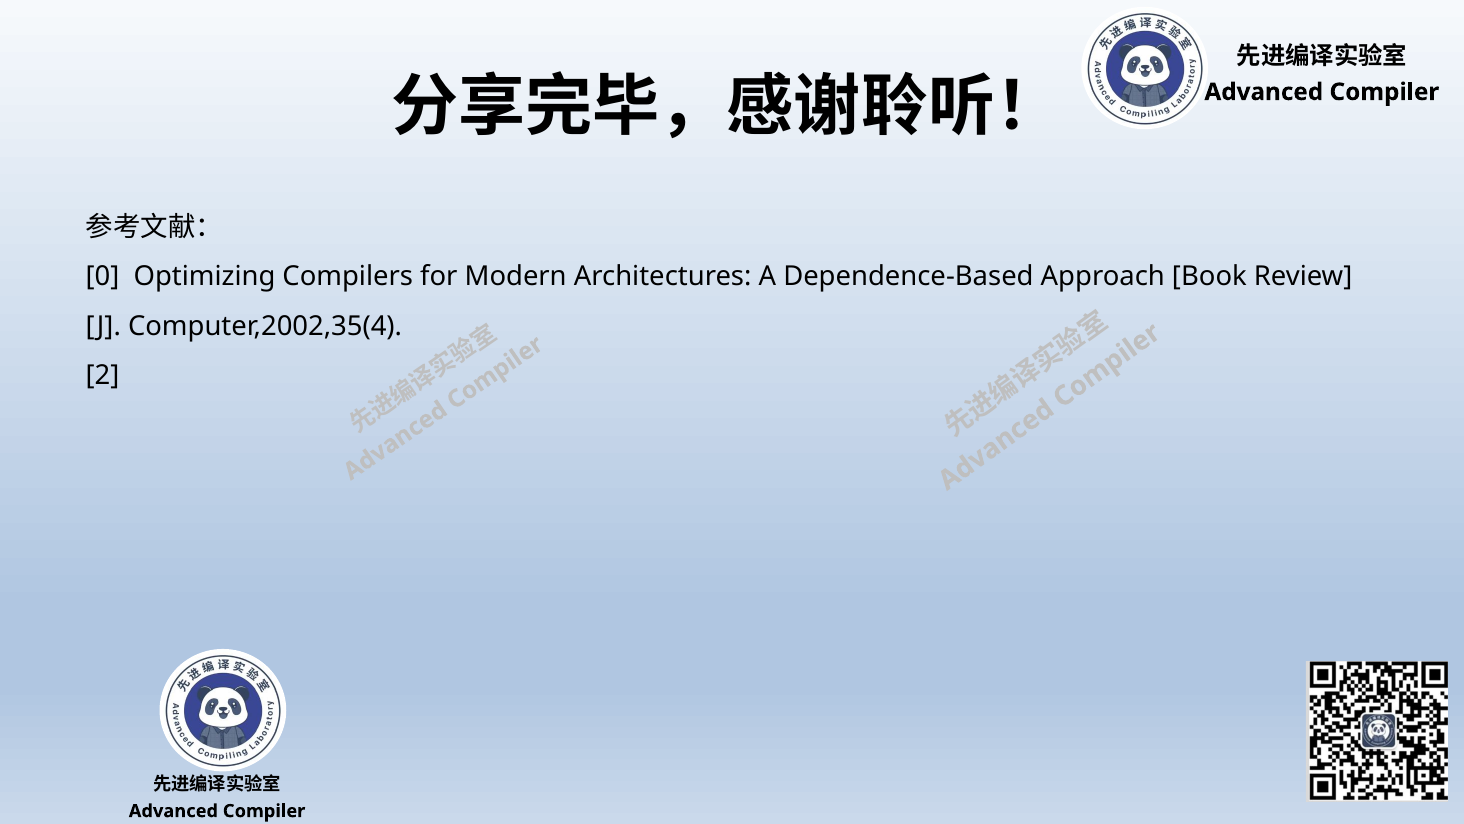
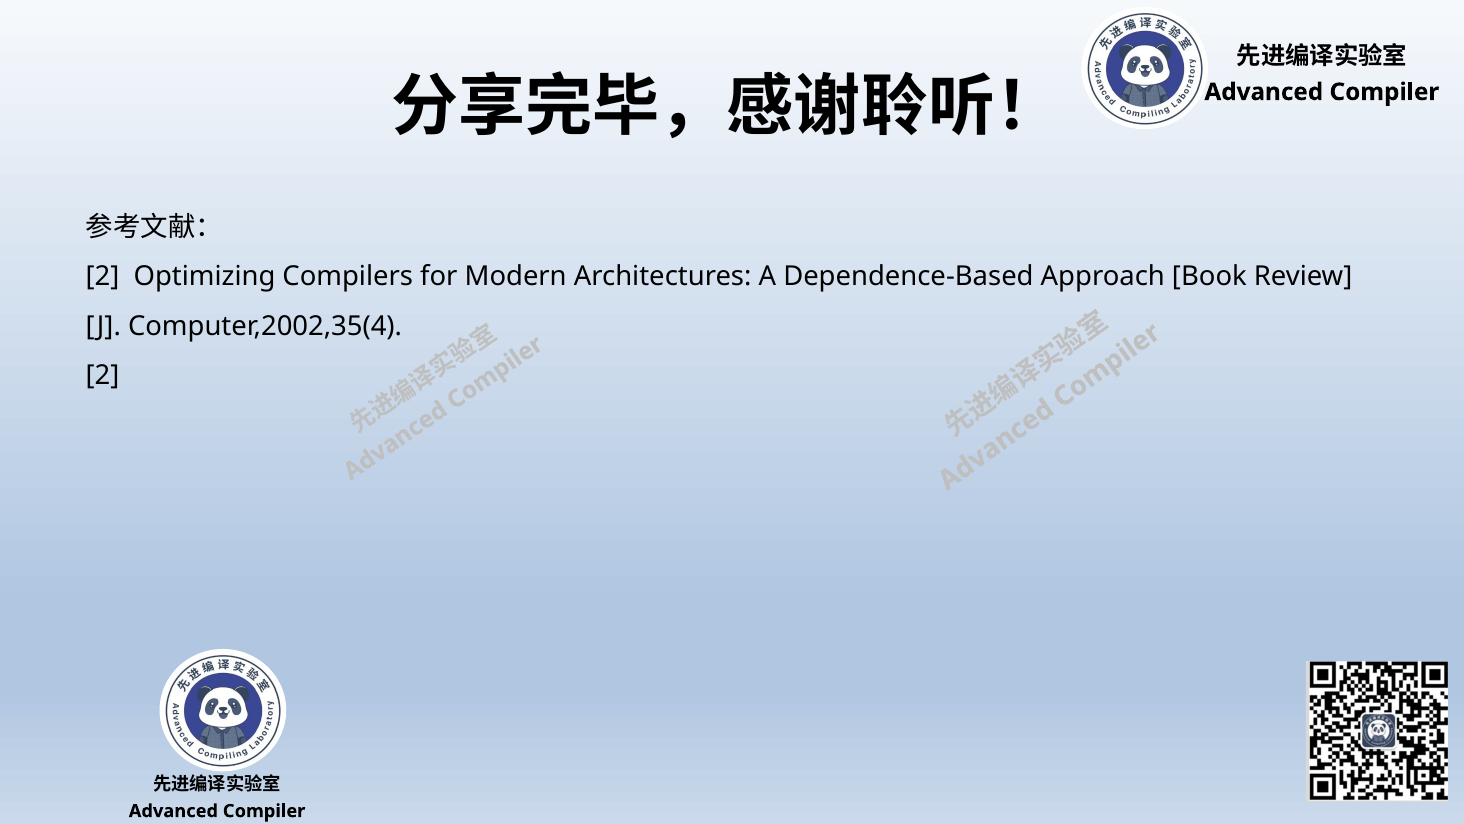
0 at (103, 277): 0 -> 2
